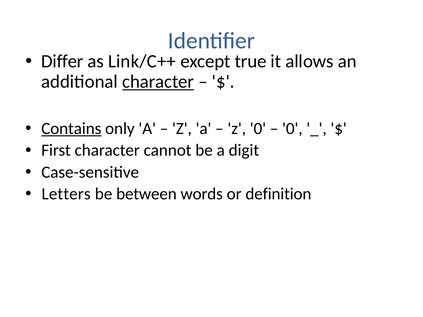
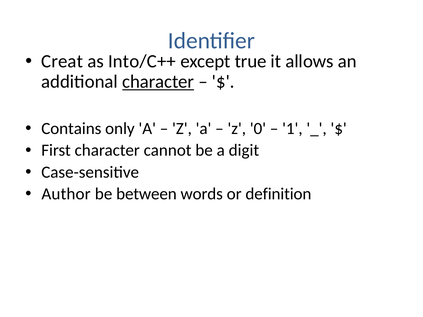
Differ: Differ -> Creat
Link/C++: Link/C++ -> Into/C++
Contains underline: present -> none
0 at (292, 129): 0 -> 1
Letters: Letters -> Author
